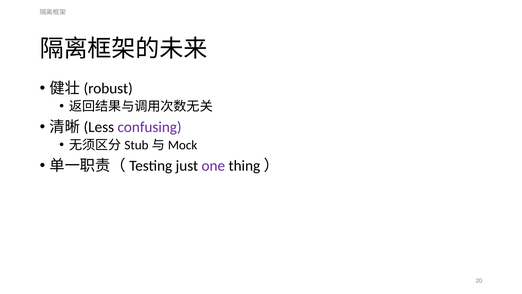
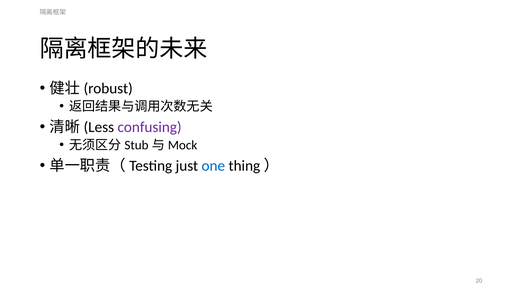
one colour: purple -> blue
